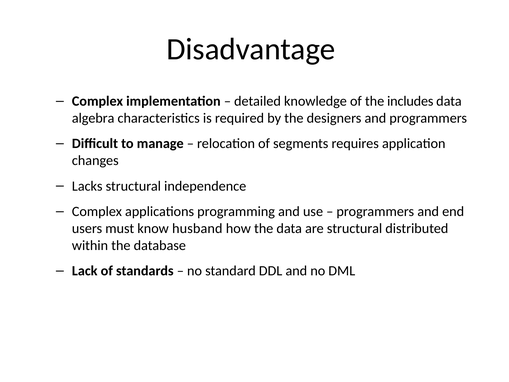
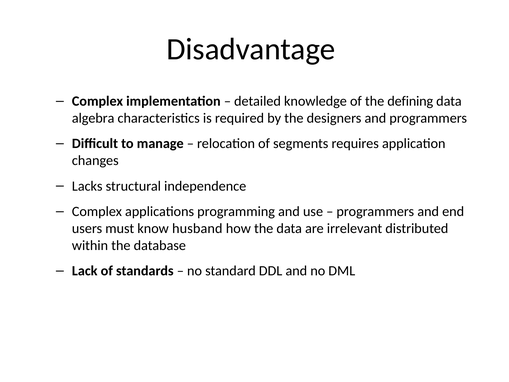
includes: includes -> defining
are structural: structural -> irrelevant
